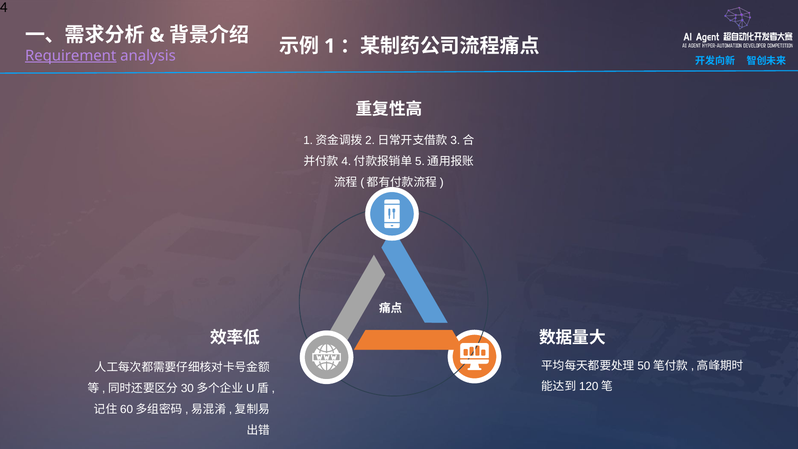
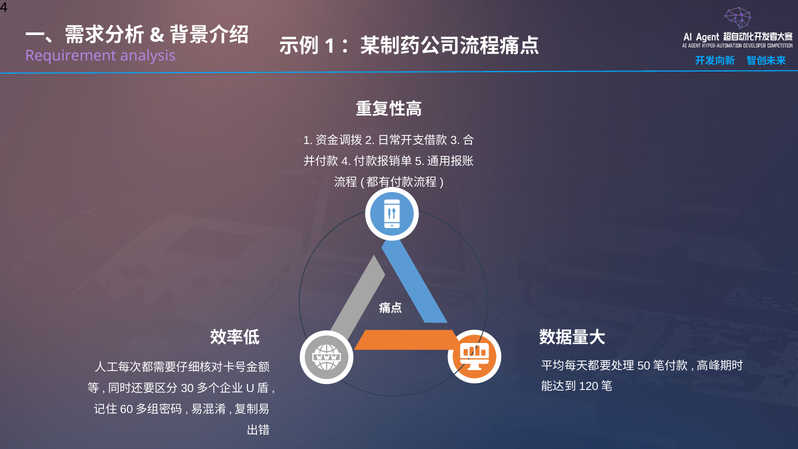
Requirement underline: present -> none
